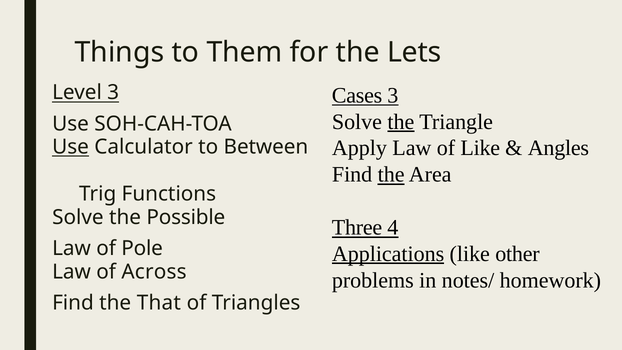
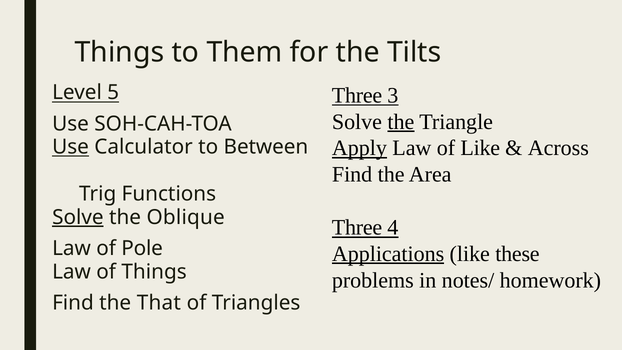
Lets: Lets -> Tilts
Cases at (357, 95): Cases -> Three
Level 3: 3 -> 5
Apply underline: none -> present
Angles: Angles -> Across
the at (391, 175) underline: present -> none
Solve at (78, 217) underline: none -> present
Possible: Possible -> Oblique
other: other -> these
of Across: Across -> Things
